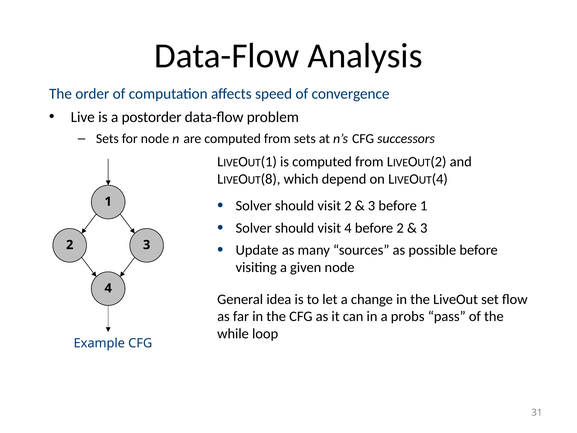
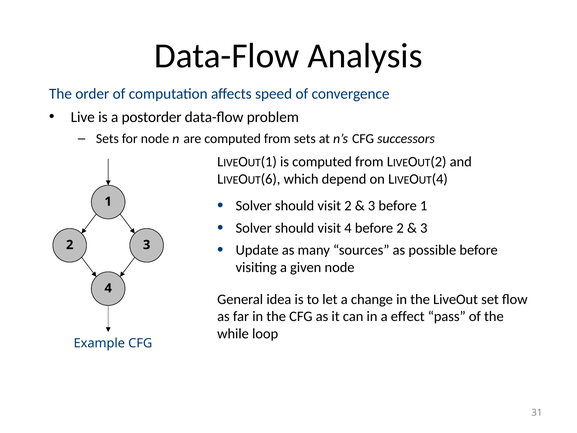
8: 8 -> 6
probs: probs -> effect
